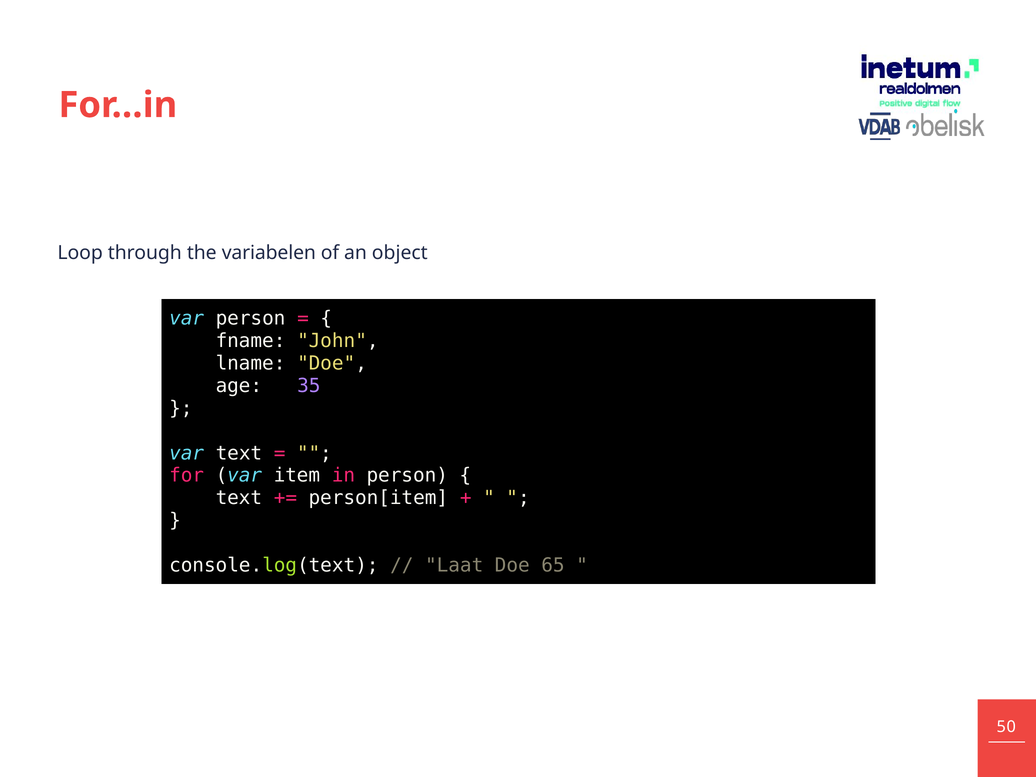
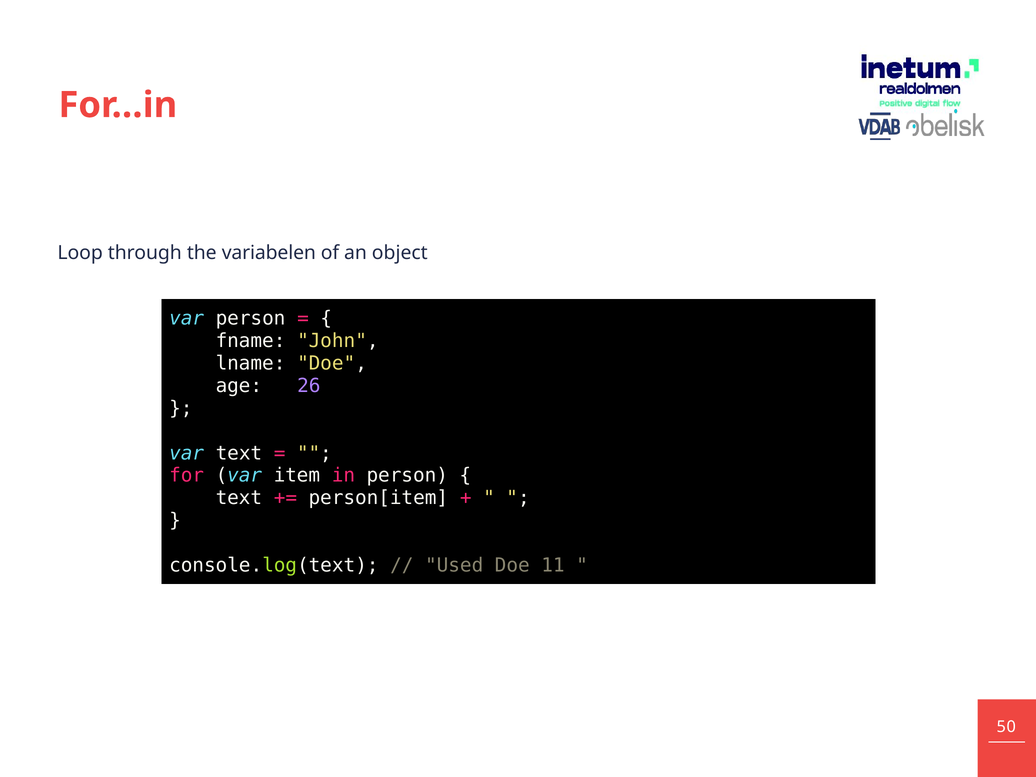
35: 35 -> 26
Laat: Laat -> Used
65: 65 -> 11
